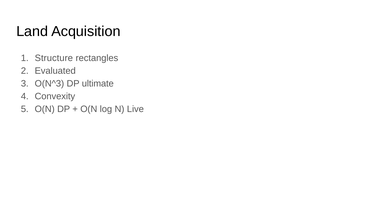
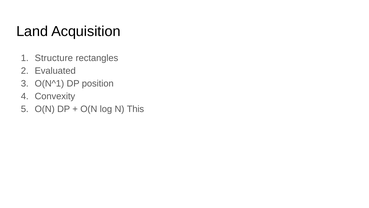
O(N^3: O(N^3 -> O(N^1
ultimate: ultimate -> position
Live: Live -> This
